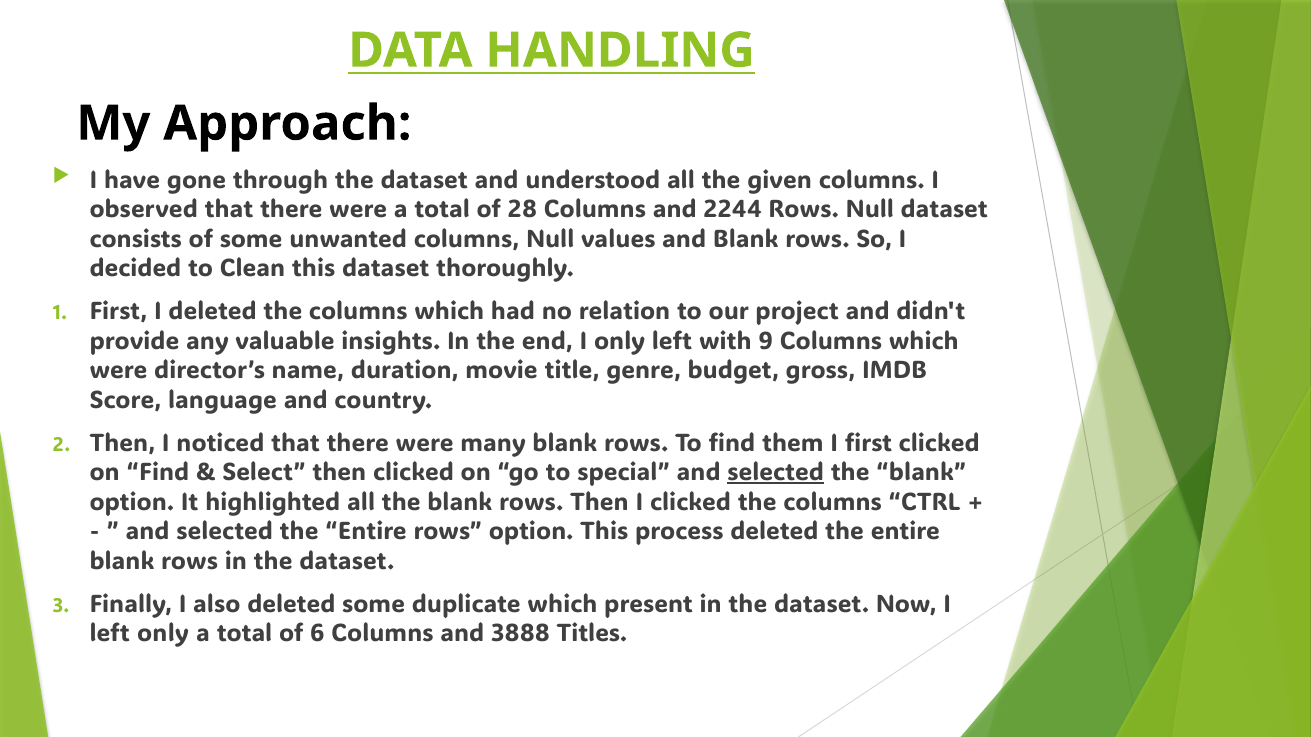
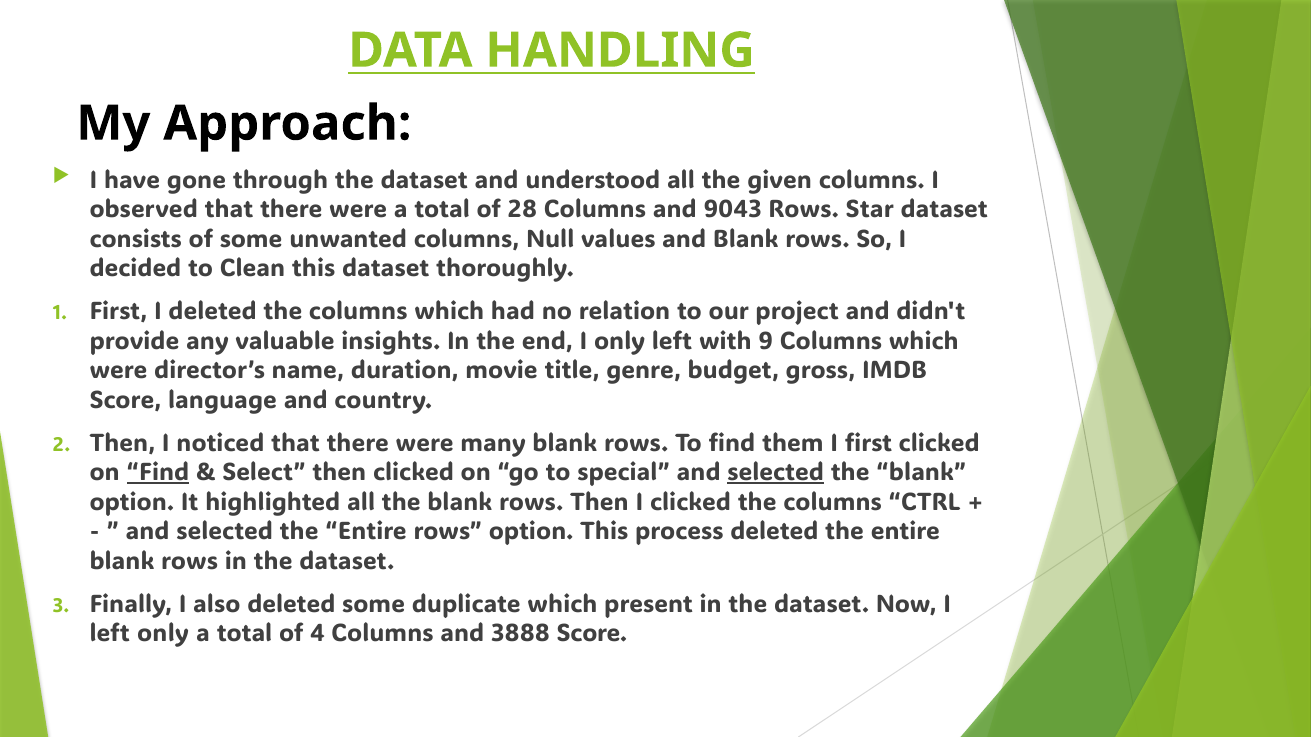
2244: 2244 -> 9043
Rows Null: Null -> Star
Find at (158, 473) underline: none -> present
6: 6 -> 4
3888 Titles: Titles -> Score
